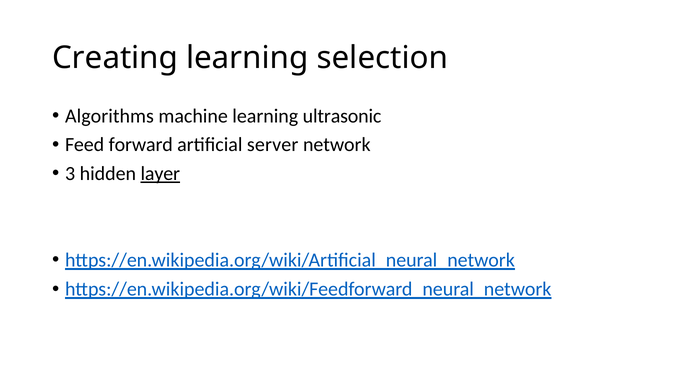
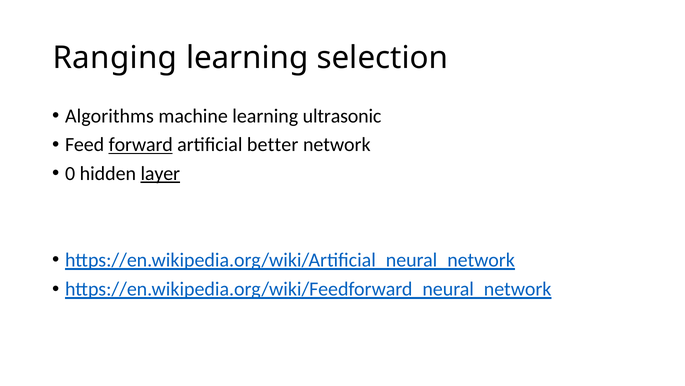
Creating: Creating -> Ranging
forward underline: none -> present
server: server -> better
3: 3 -> 0
